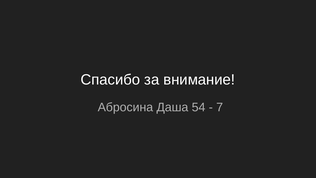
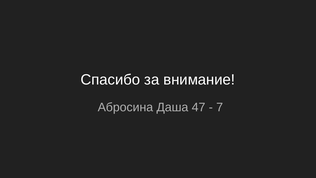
54: 54 -> 47
